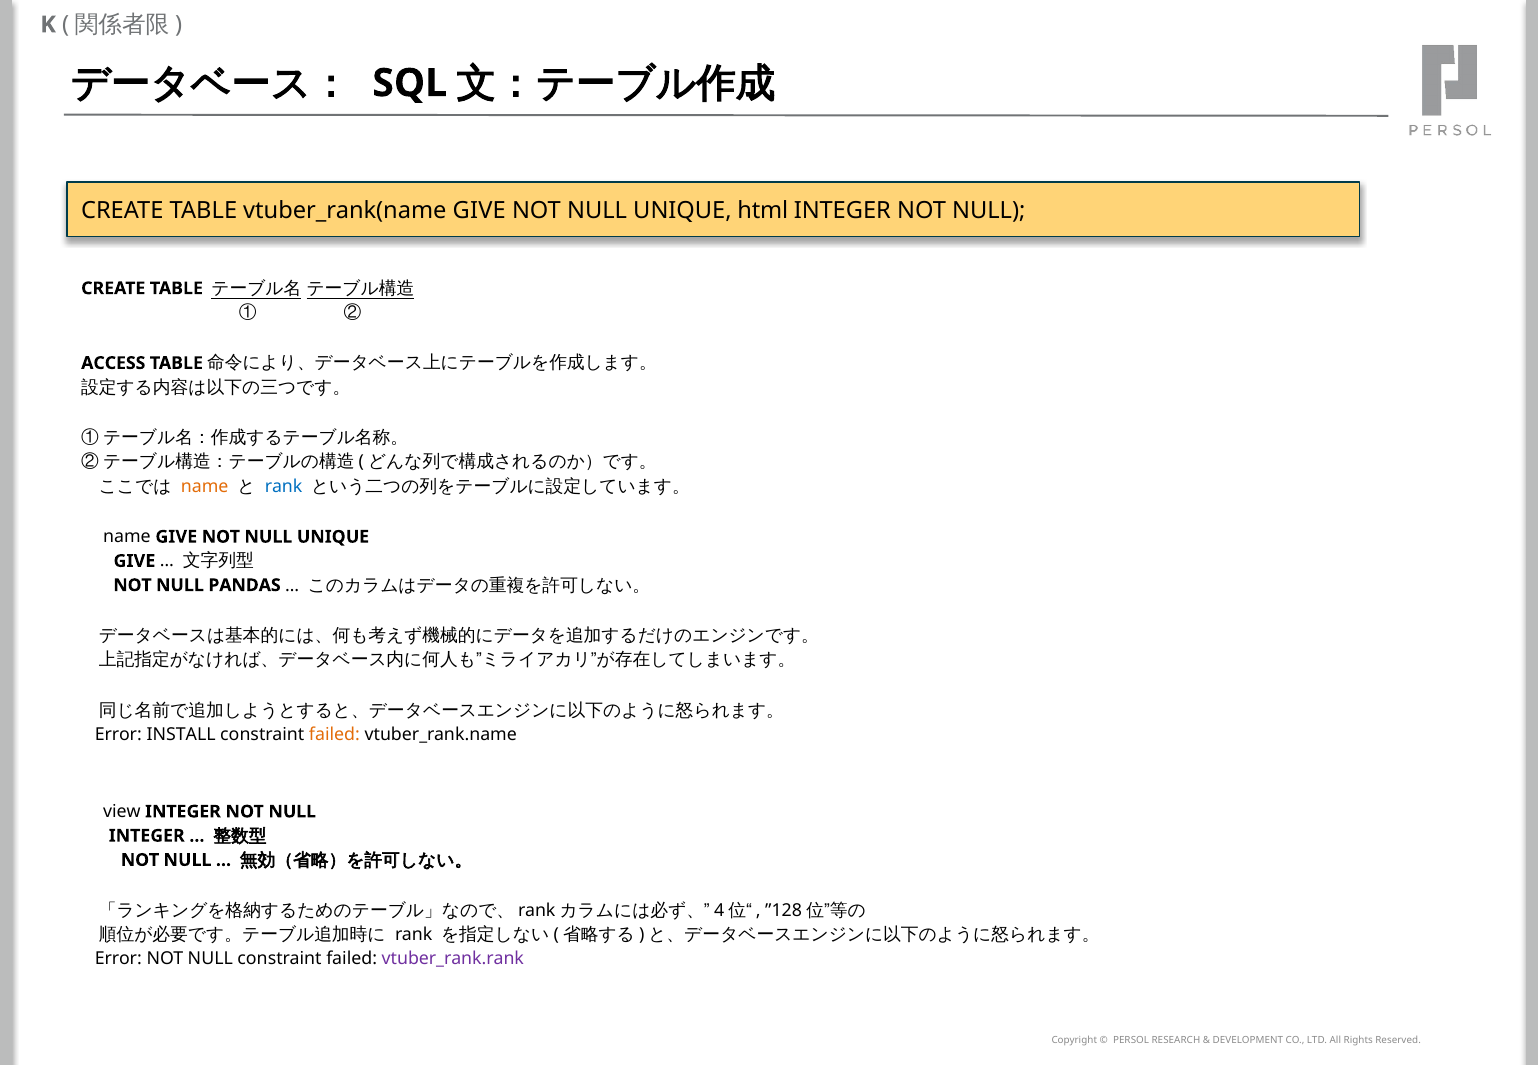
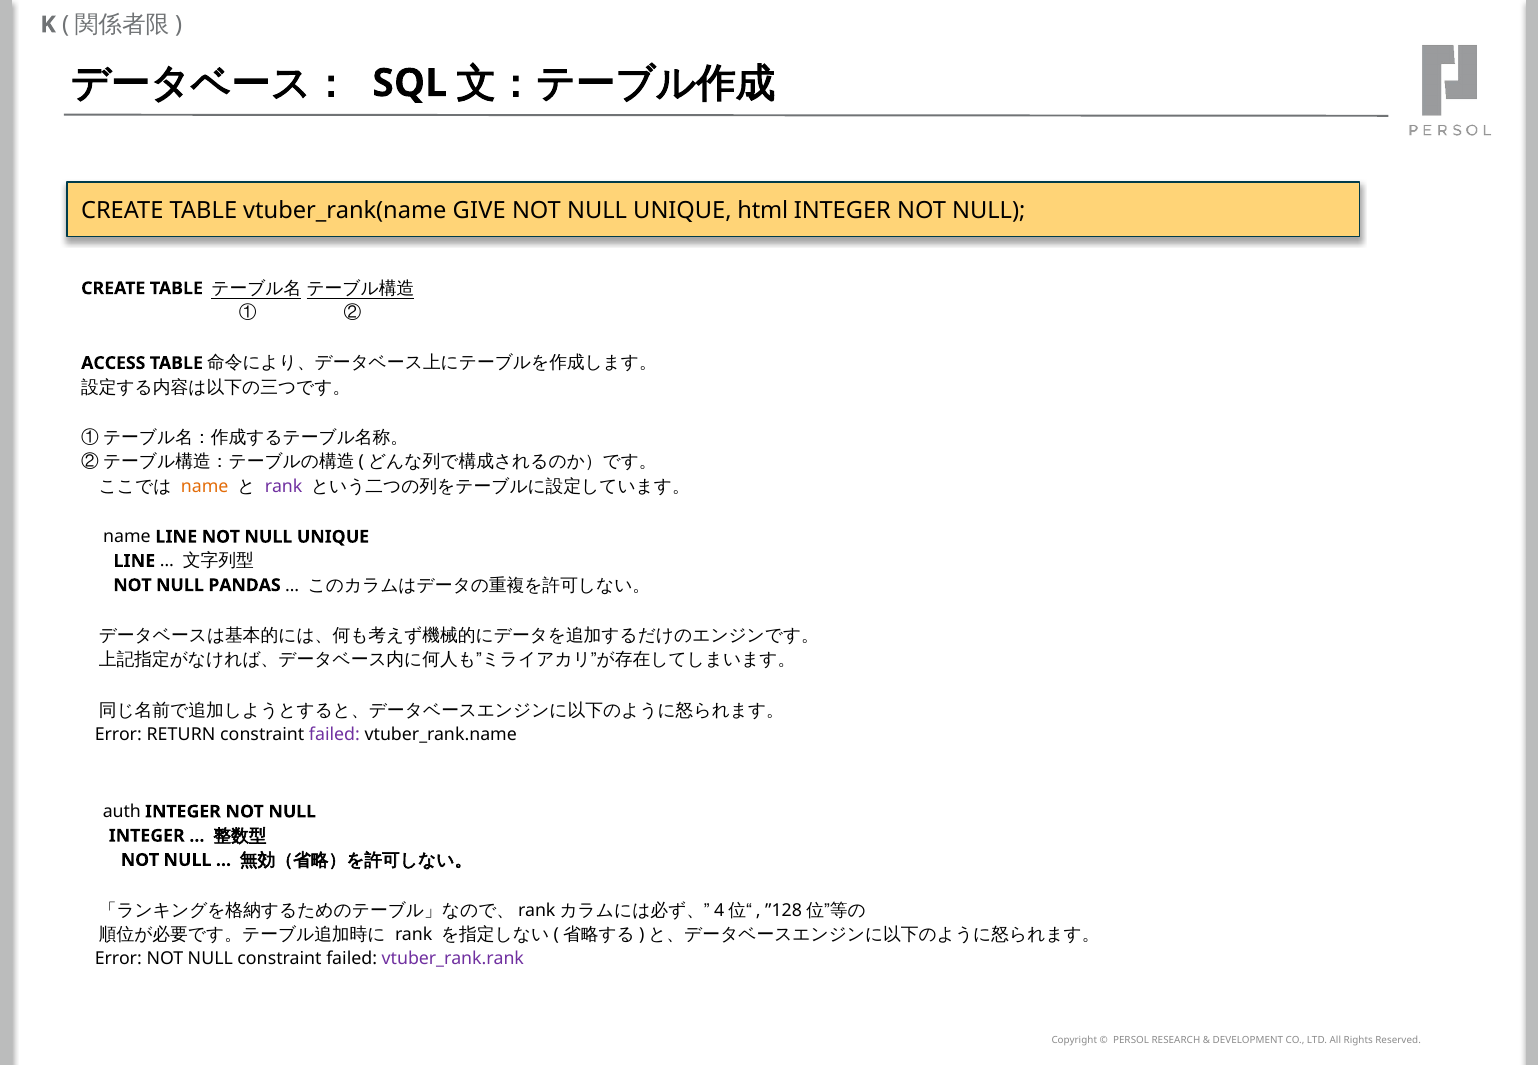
rank at (284, 486) colour: blue -> purple
name GIVE: GIVE -> LINE
GIVE at (134, 561): GIVE -> LINE
INSTALL: INSTALL -> RETURN
failed at (334, 735) colour: orange -> purple
view: view -> auth
